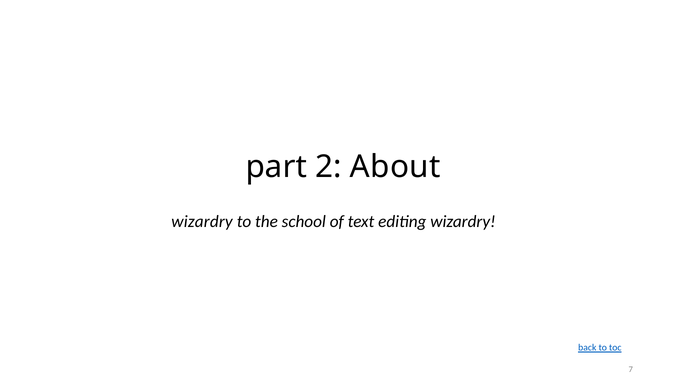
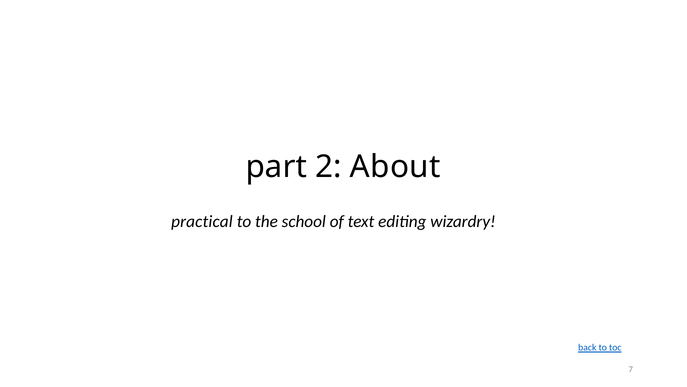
wizardry at (202, 221): wizardry -> practical
